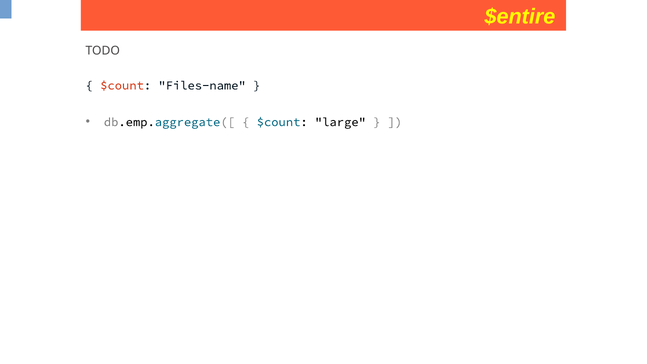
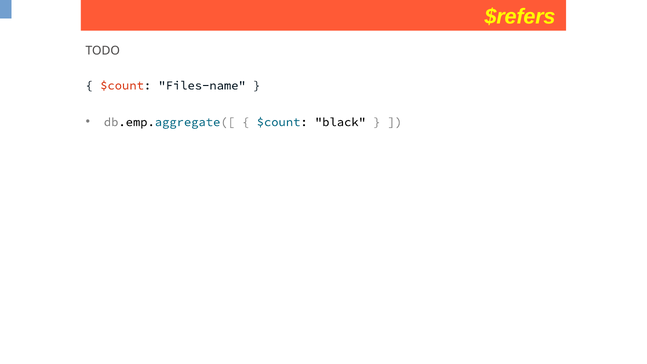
$entire: $entire -> $refers
large: large -> black
